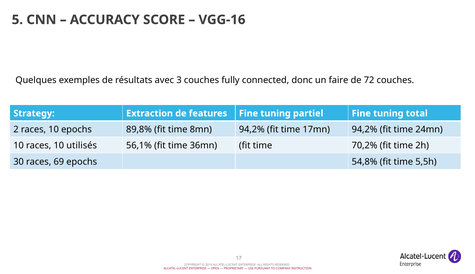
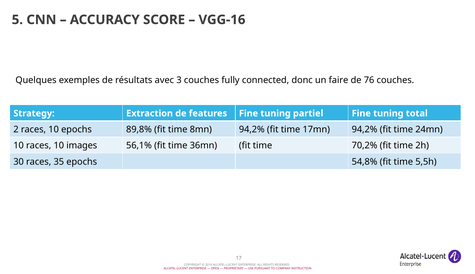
72: 72 -> 76
utilisés: utilisés -> images
69: 69 -> 35
